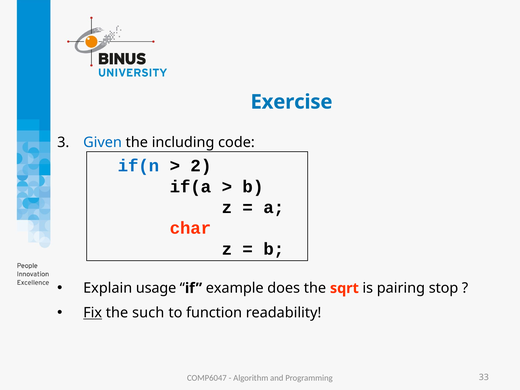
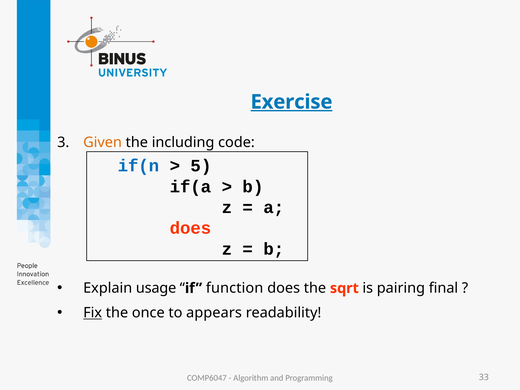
Exercise underline: none -> present
Given colour: blue -> orange
2: 2 -> 5
char at (191, 228): char -> does
example: example -> function
stop: stop -> final
such: such -> once
function: function -> appears
